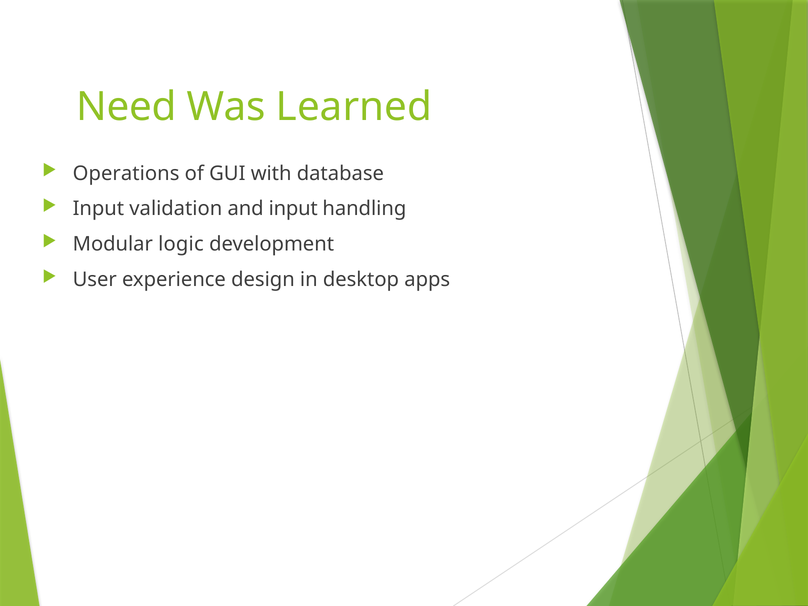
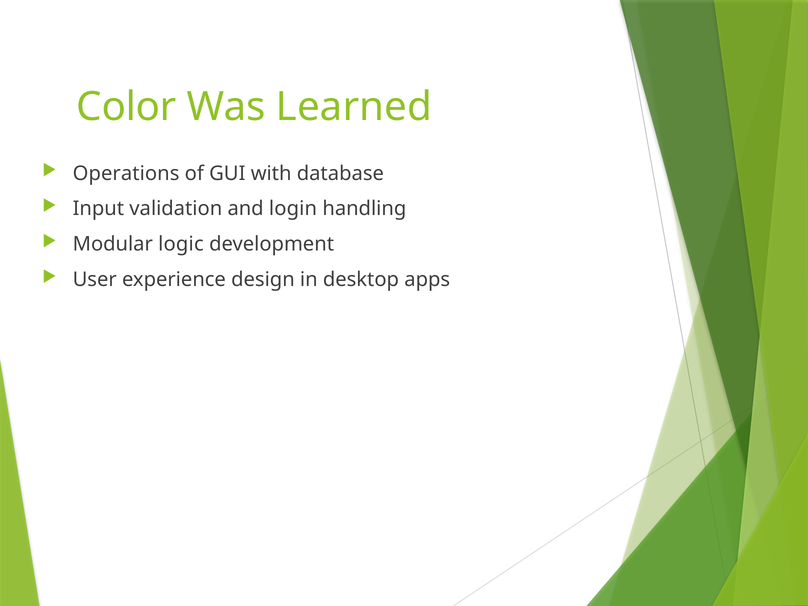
Need: Need -> Color
and input: input -> login
